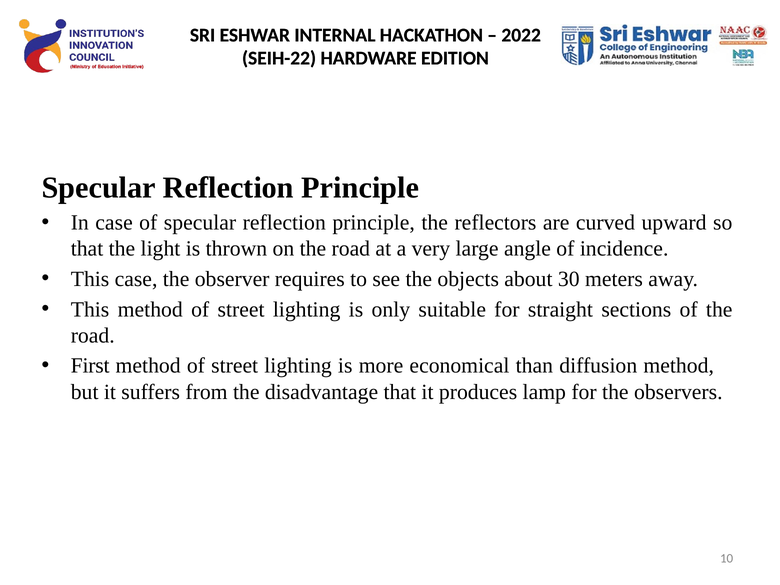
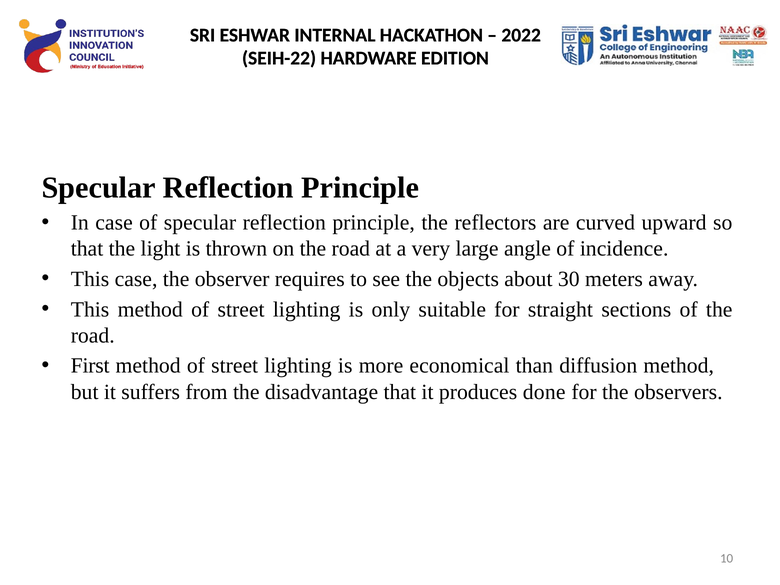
lamp: lamp -> done
